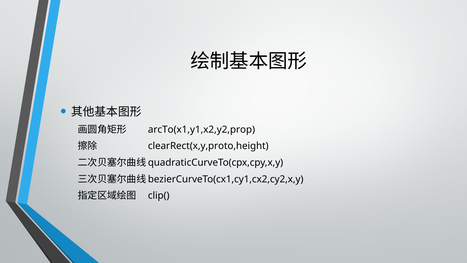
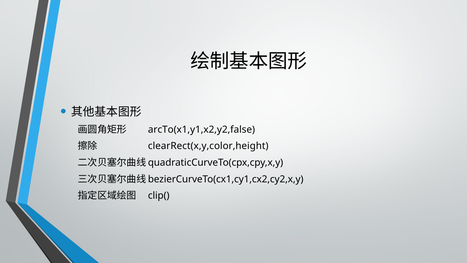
arcTo(x1,y1,x2,y2,prop: arcTo(x1,y1,x2,y2,prop -> arcTo(x1,y1,x2,y2,false
clearRect(x,y,proto,height: clearRect(x,y,proto,height -> clearRect(x,y,color,height
